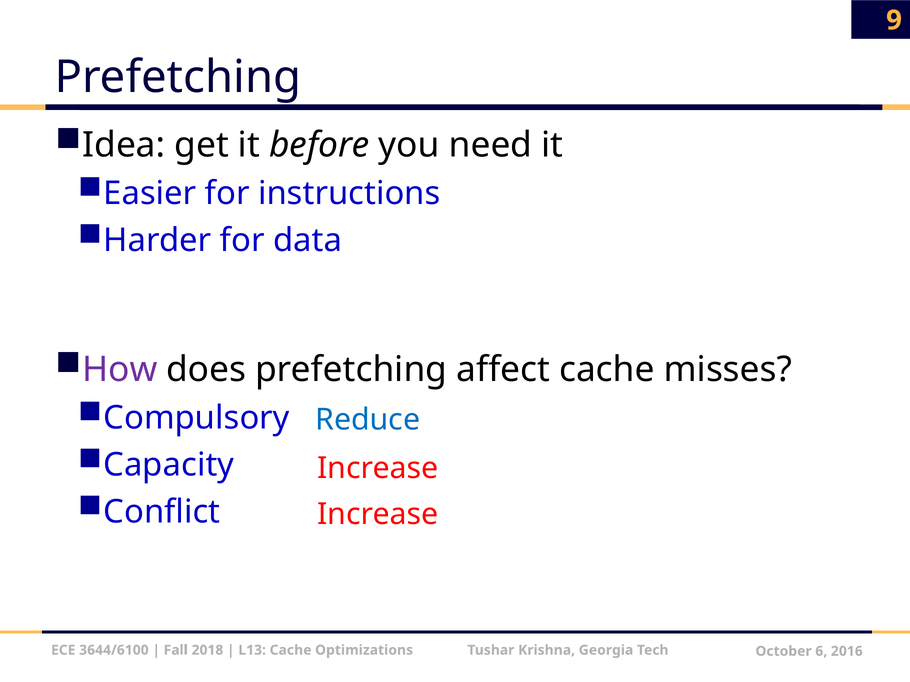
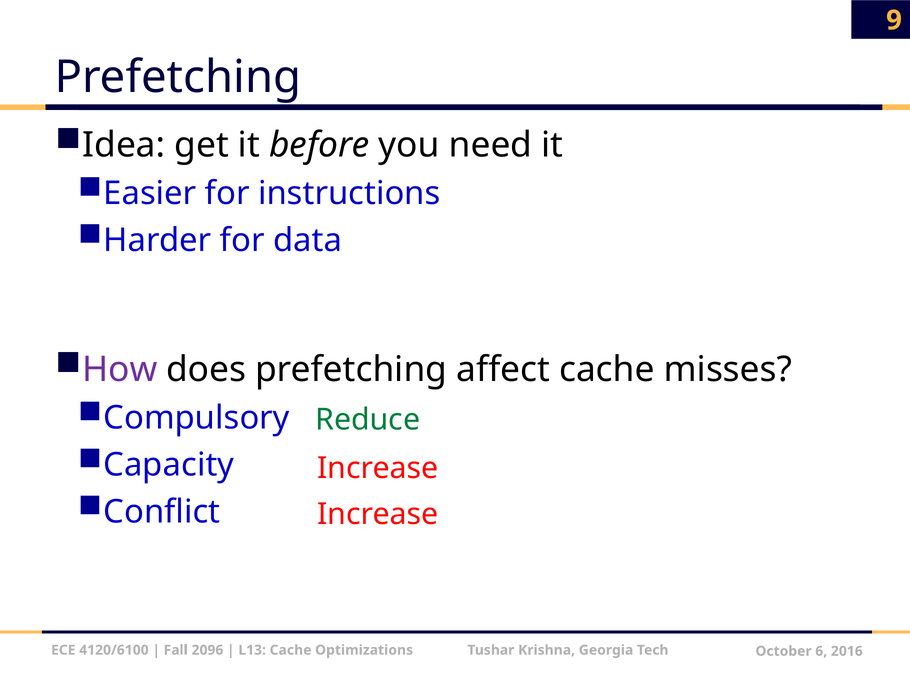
Reduce colour: blue -> green
3644/6100: 3644/6100 -> 4120/6100
2018: 2018 -> 2096
